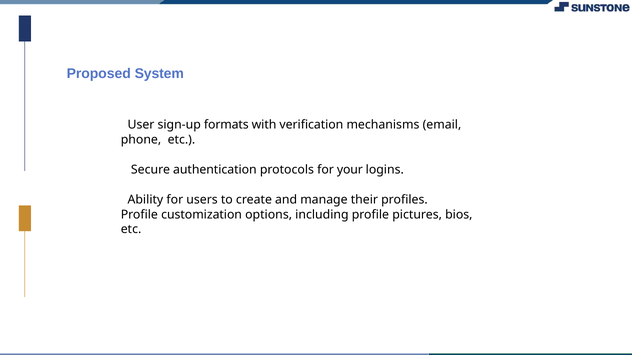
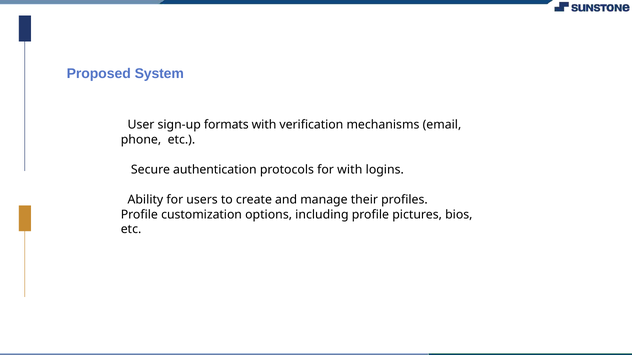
for your: your -> with
